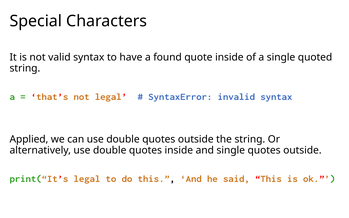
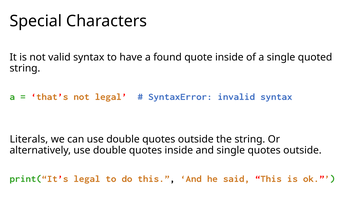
Applied: Applied -> Literals
